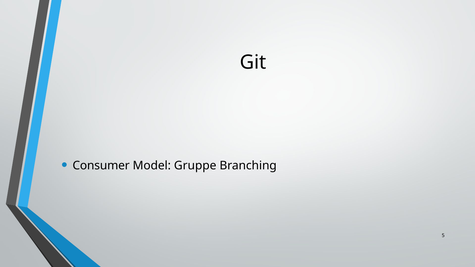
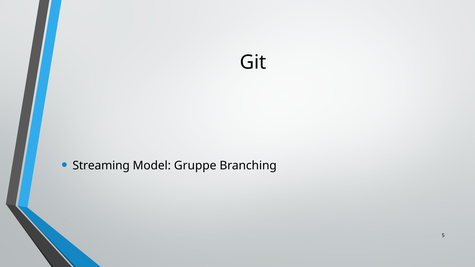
Consumer: Consumer -> Streaming
